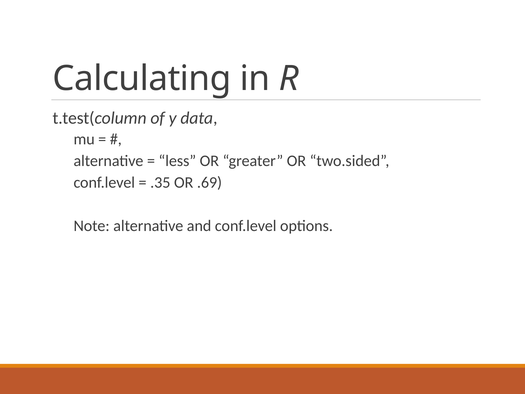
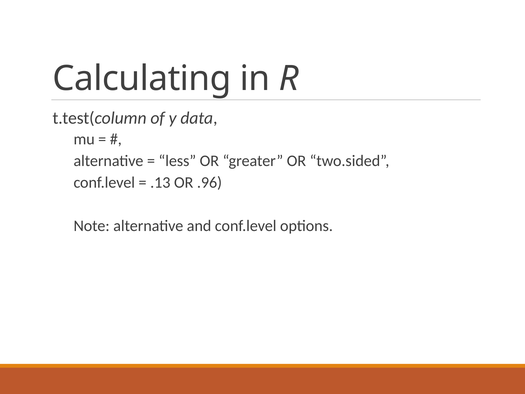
.35: .35 -> .13
.69: .69 -> .96
